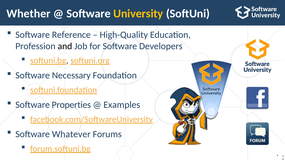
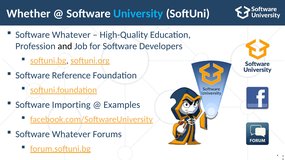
University colour: yellow -> light blue
Reference at (71, 35): Reference -> Whatever
Necessary: Necessary -> Reference
Properties: Properties -> Importing
